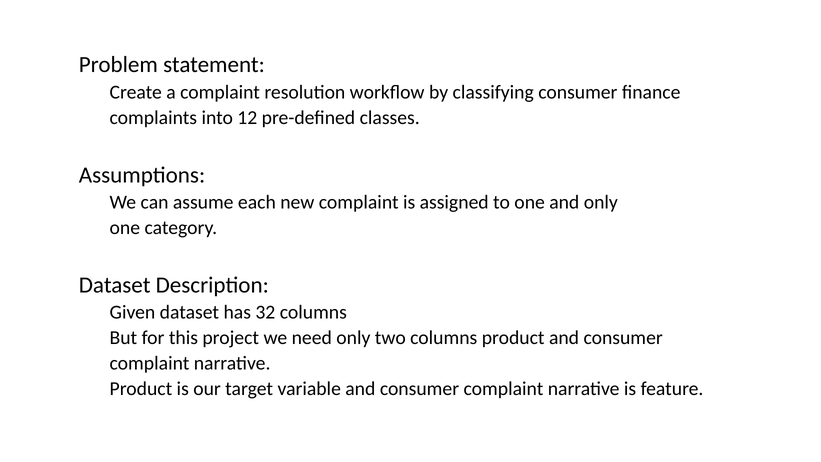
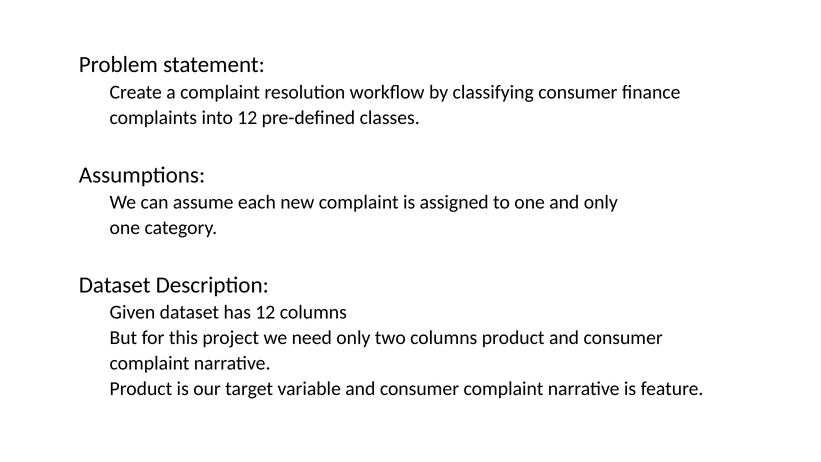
has 32: 32 -> 12
